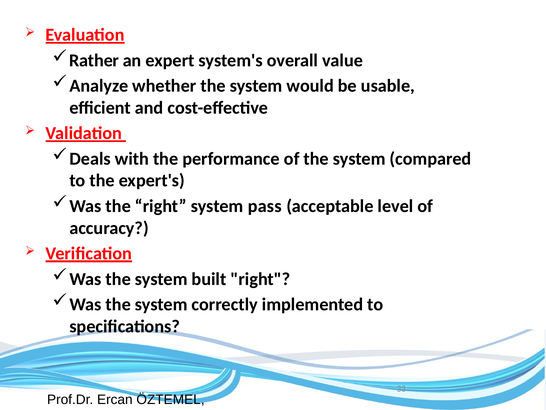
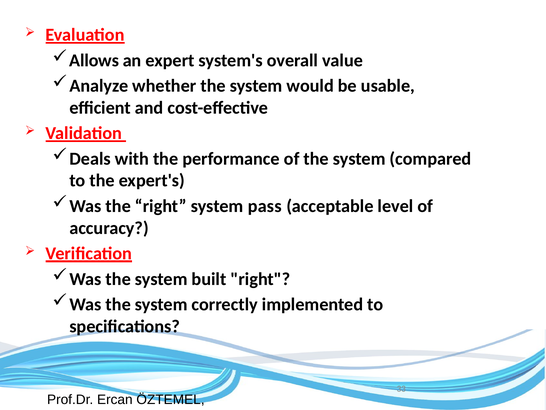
Rather: Rather -> Allows
